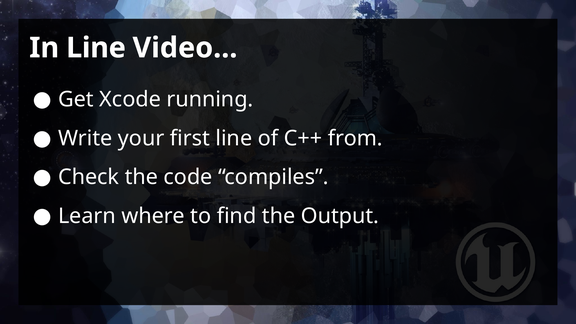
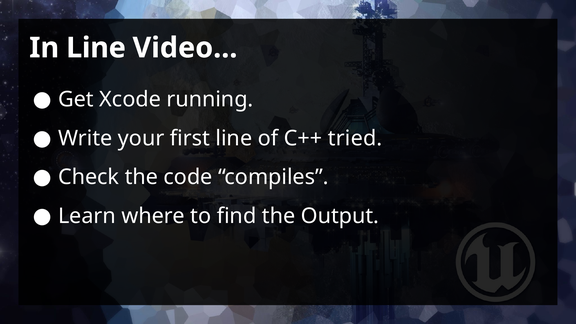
from: from -> tried
